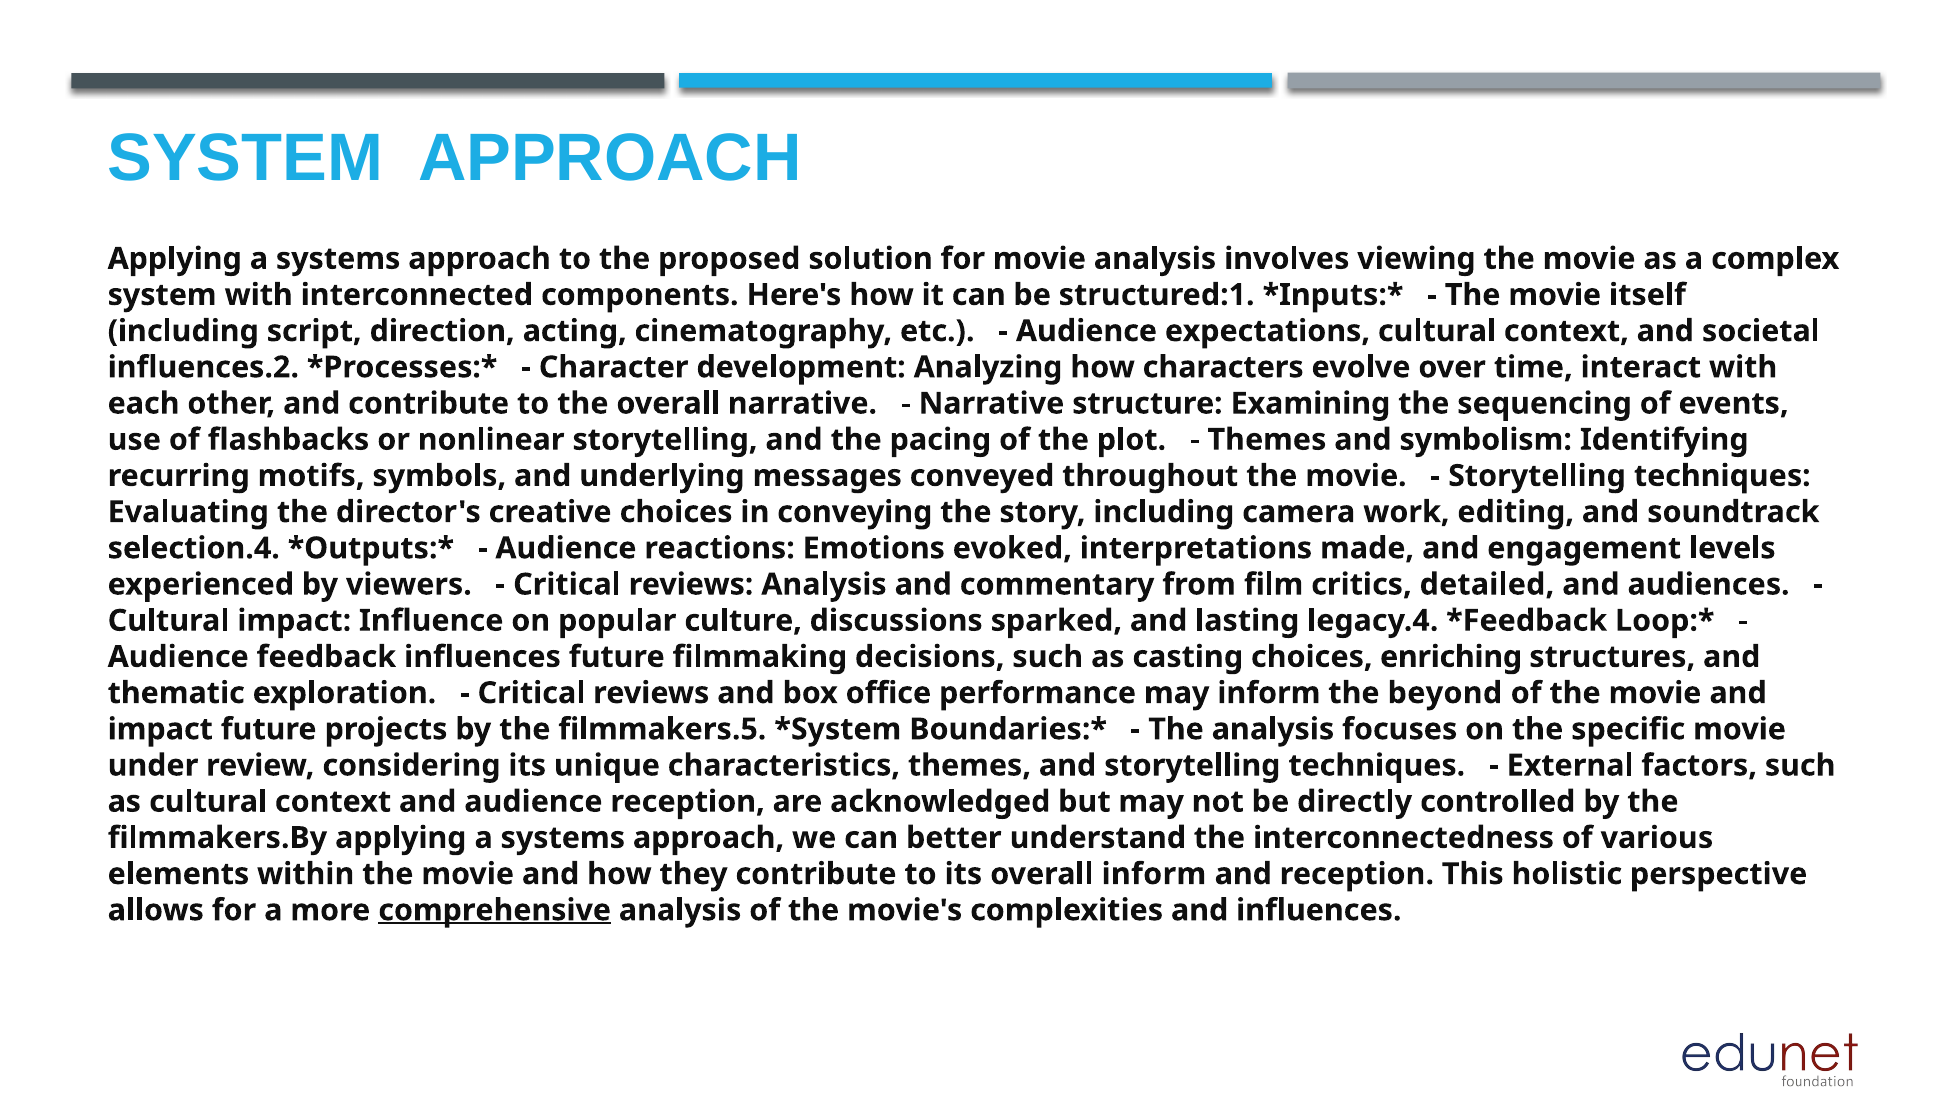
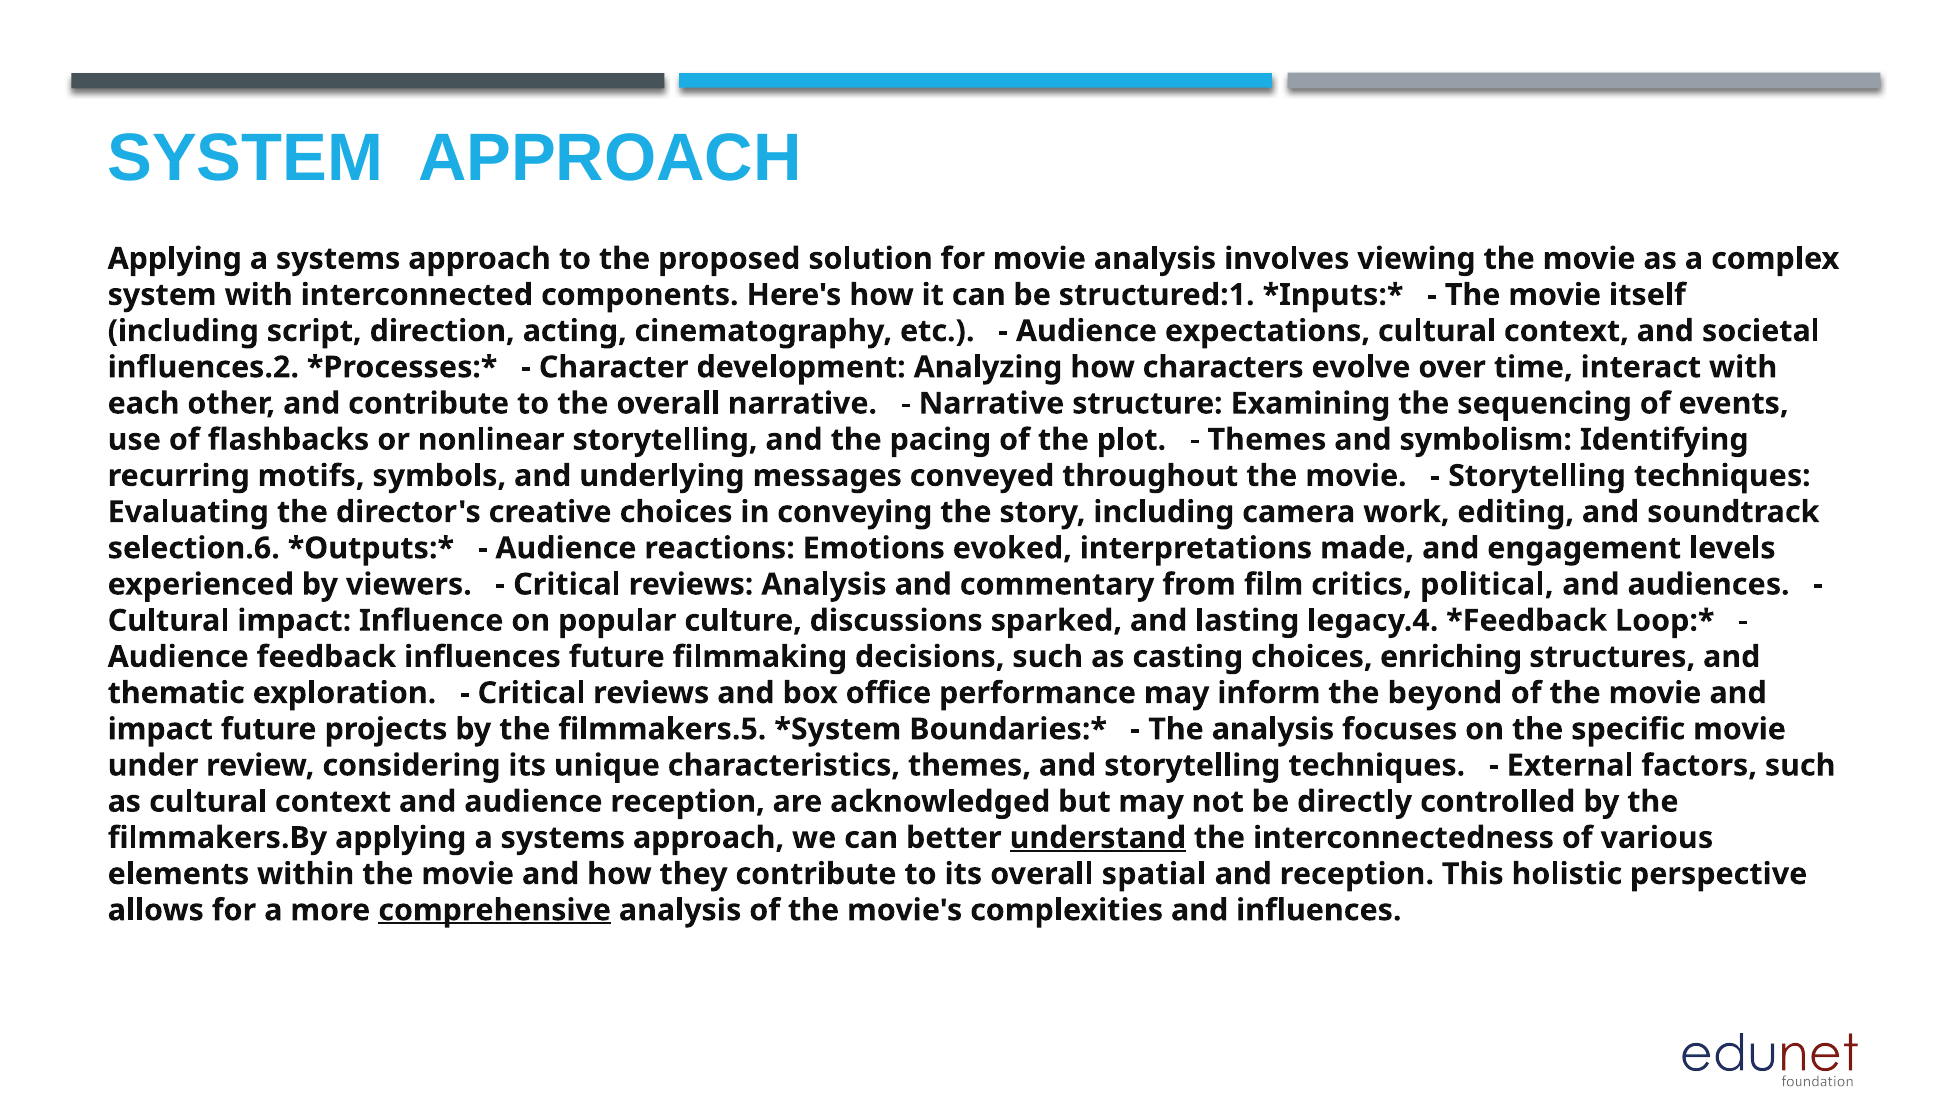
selection.4: selection.4 -> selection.6
detailed: detailed -> political
understand underline: none -> present
overall inform: inform -> spatial
